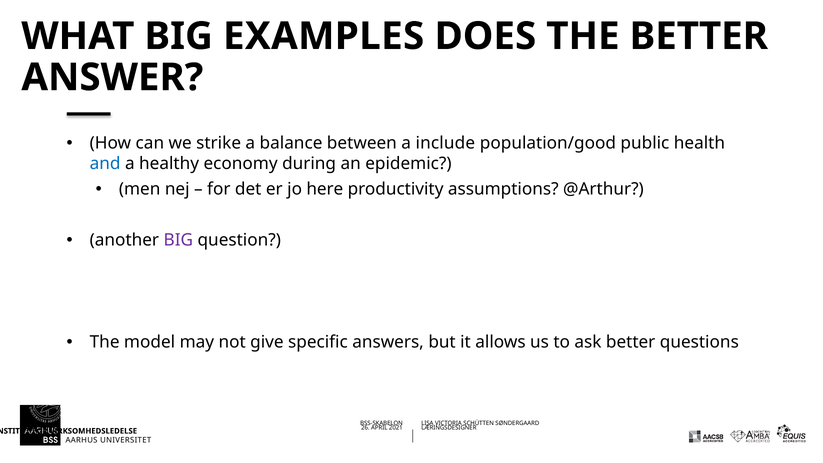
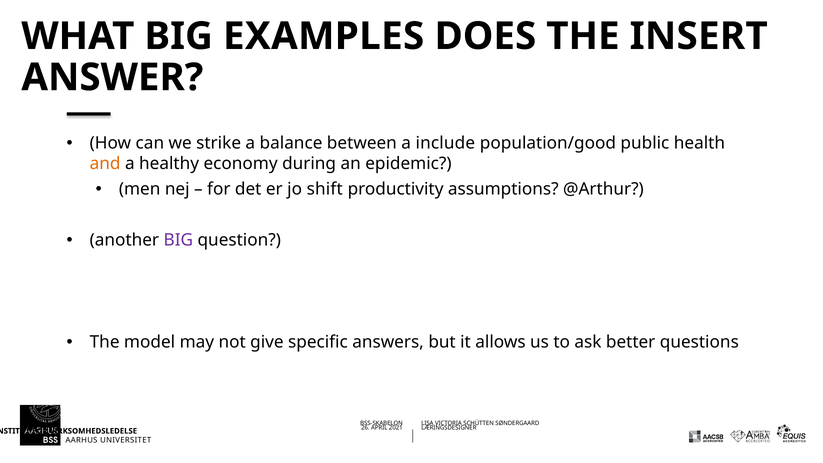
THE BETTER: BETTER -> INSERT
and colour: blue -> orange
here: here -> shift
